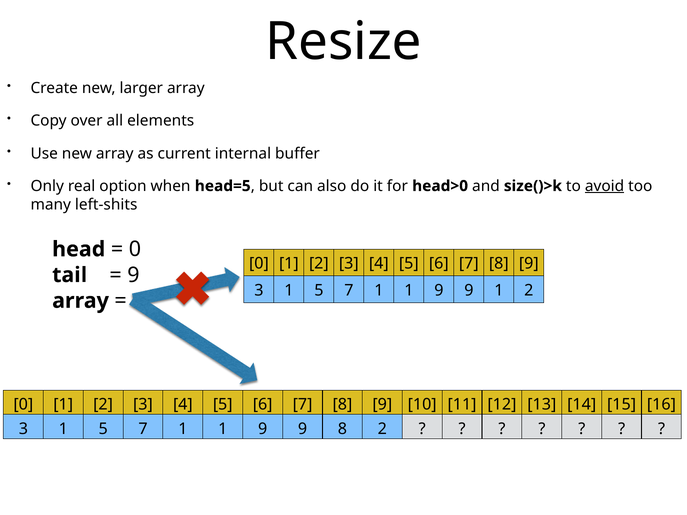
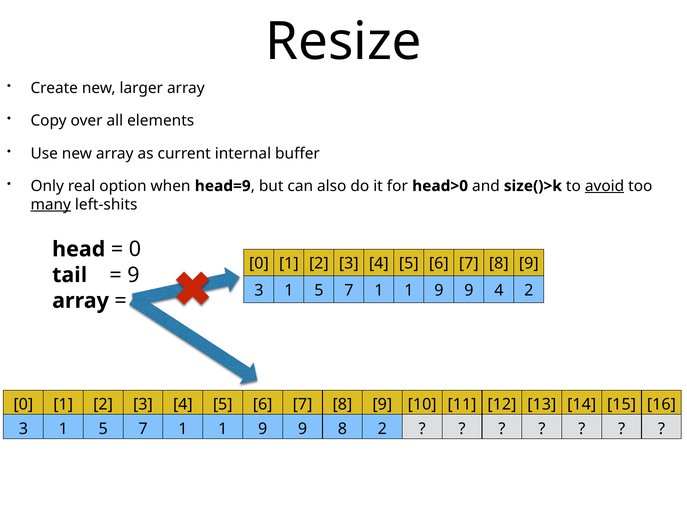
head=5: head=5 -> head=9
many underline: none -> present
9 1: 1 -> 4
